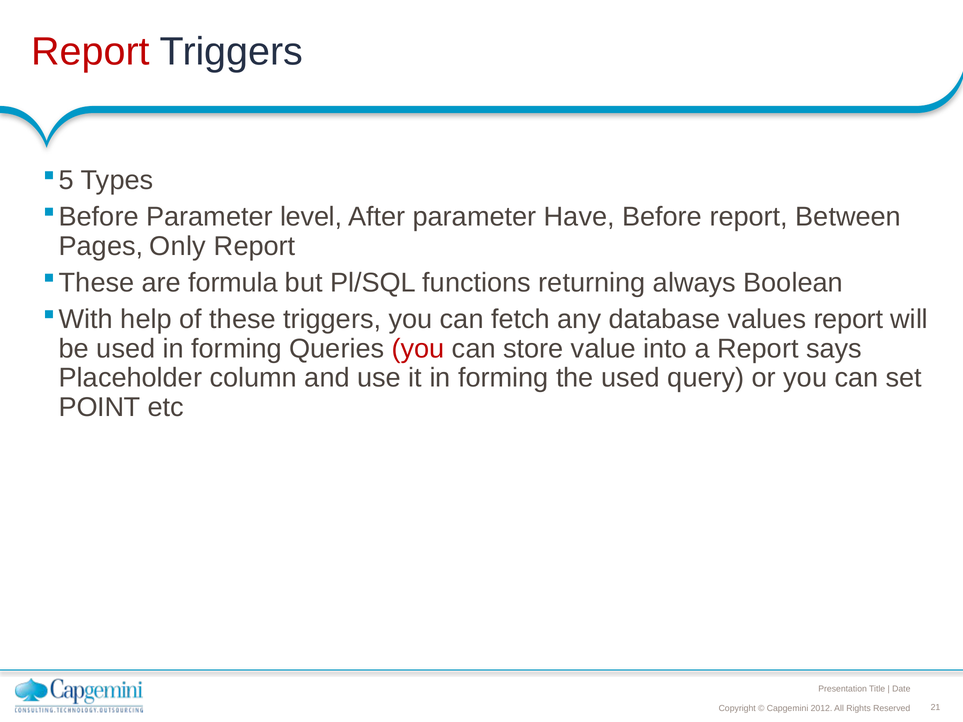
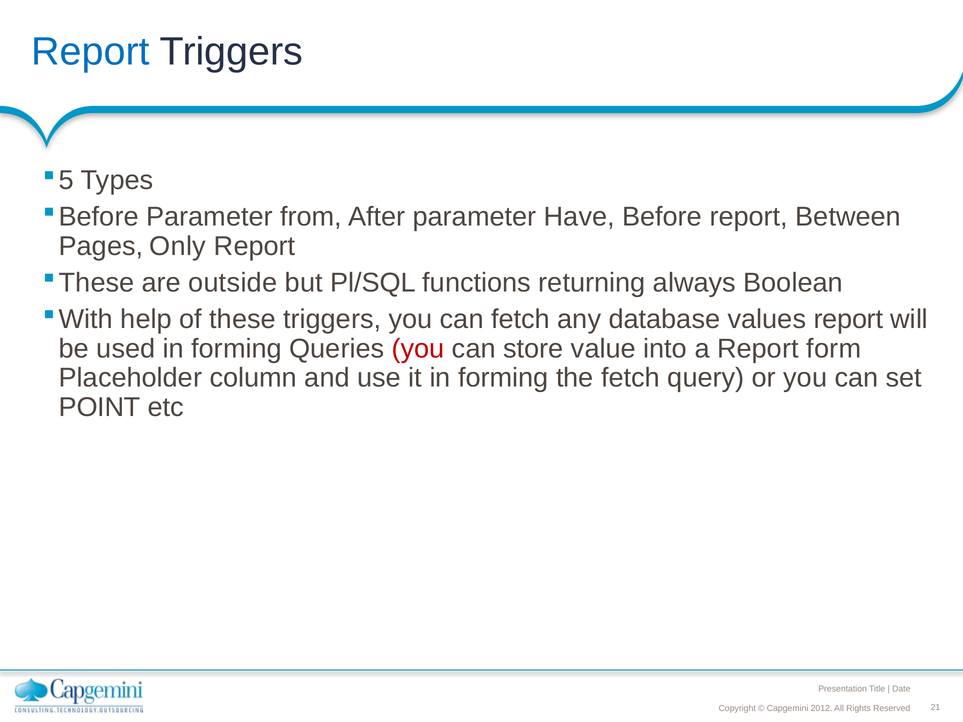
Report at (90, 52) colour: red -> blue
level: level -> from
formula: formula -> outside
says: says -> form
the used: used -> fetch
